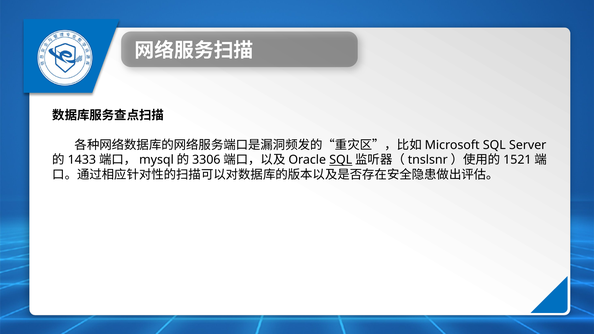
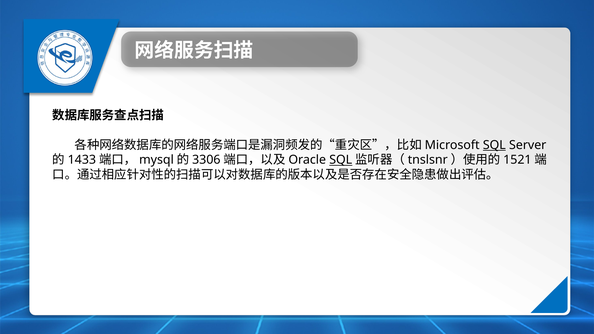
SQL at (494, 145) underline: none -> present
